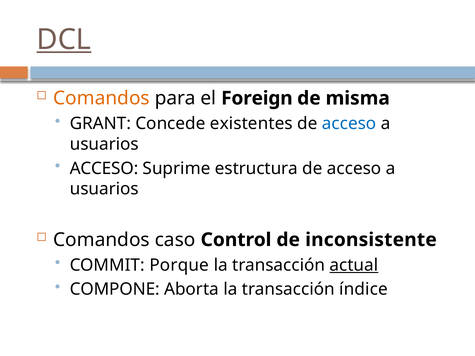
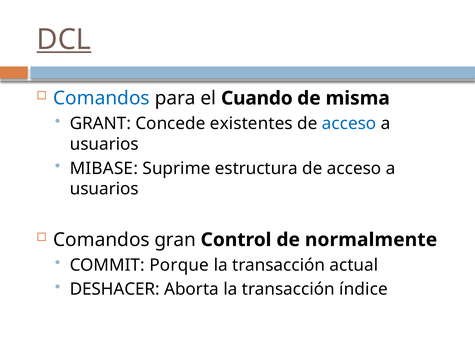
Comandos at (101, 98) colour: orange -> blue
Foreign: Foreign -> Cuando
ACCESO at (104, 168): ACCESO -> MIBASE
caso: caso -> gran
inconsistente: inconsistente -> normalmente
actual underline: present -> none
COMPONE: COMPONE -> DESHACER
